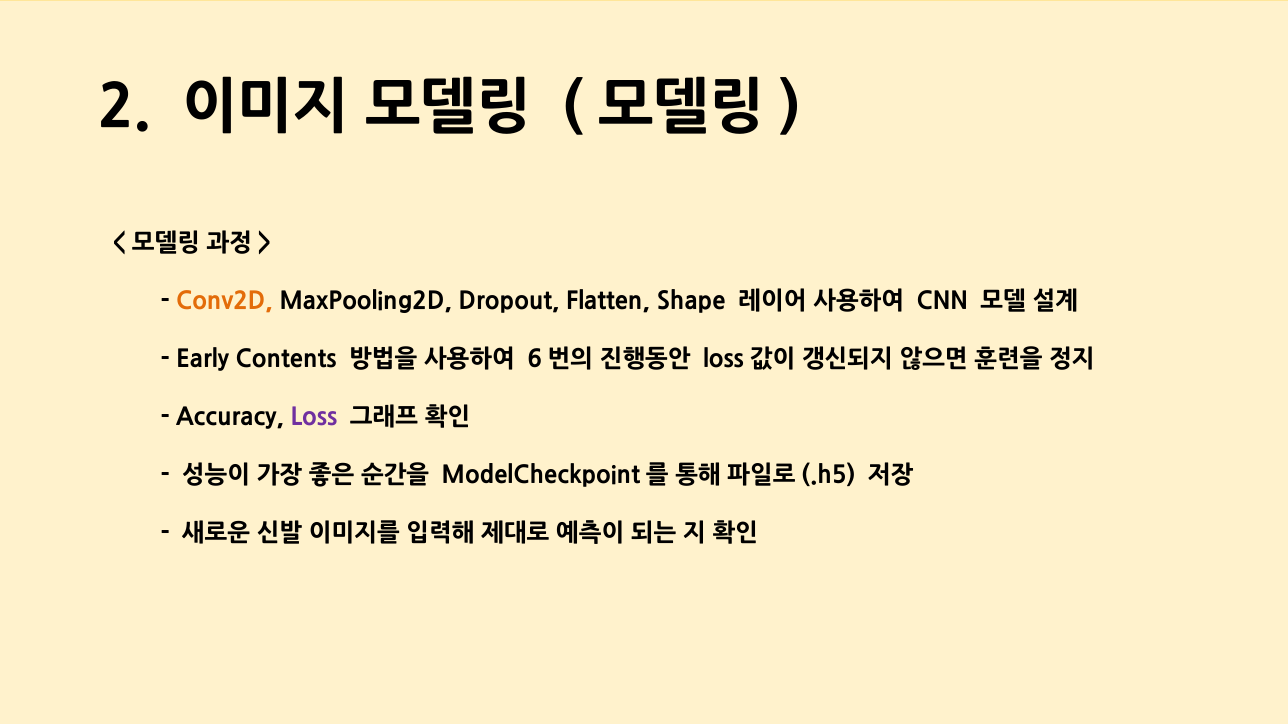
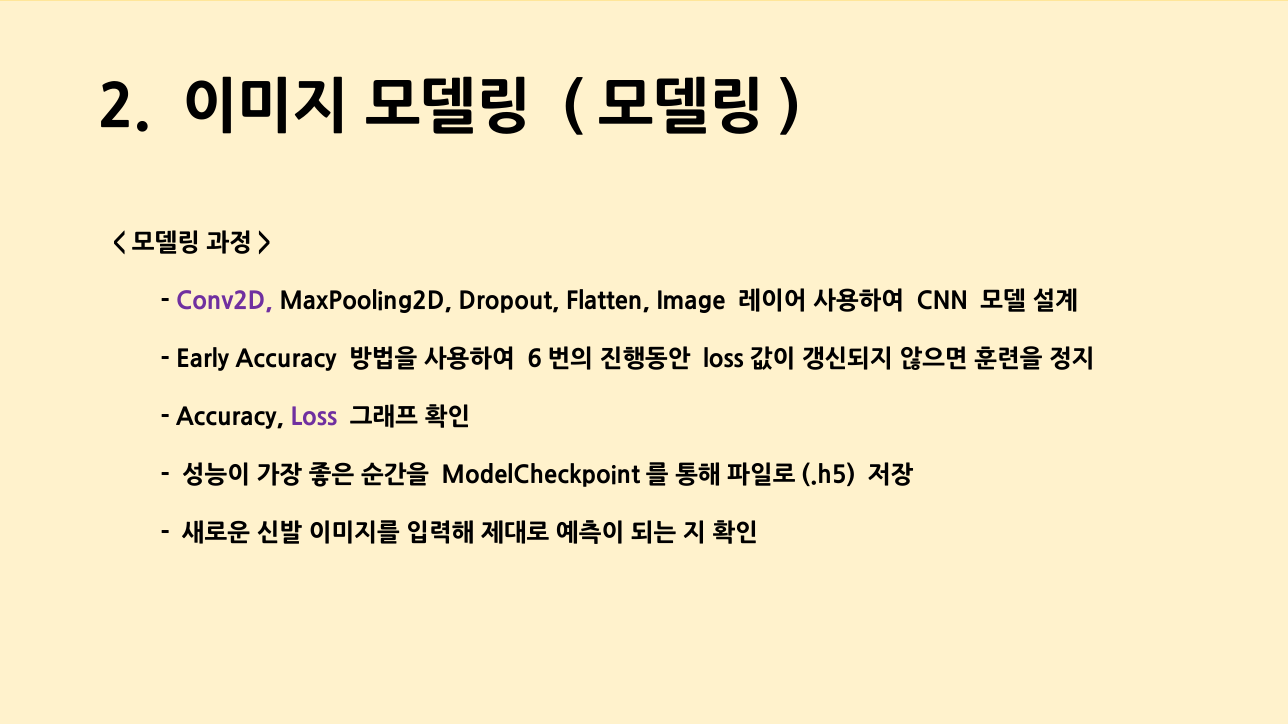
Conv2D colour: orange -> purple
Shape: Shape -> Image
Early Contents: Contents -> Accuracy
